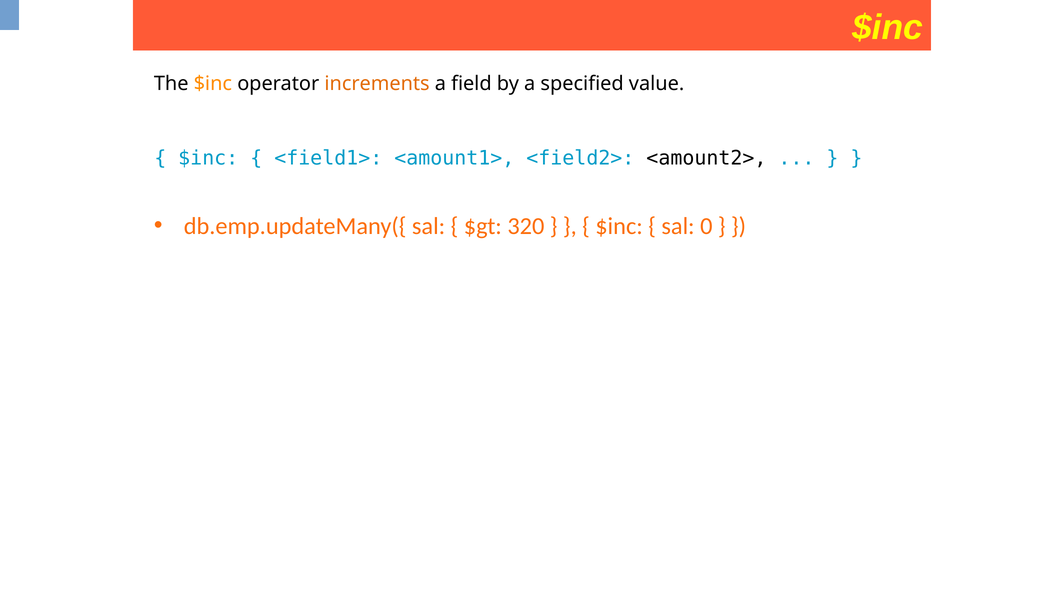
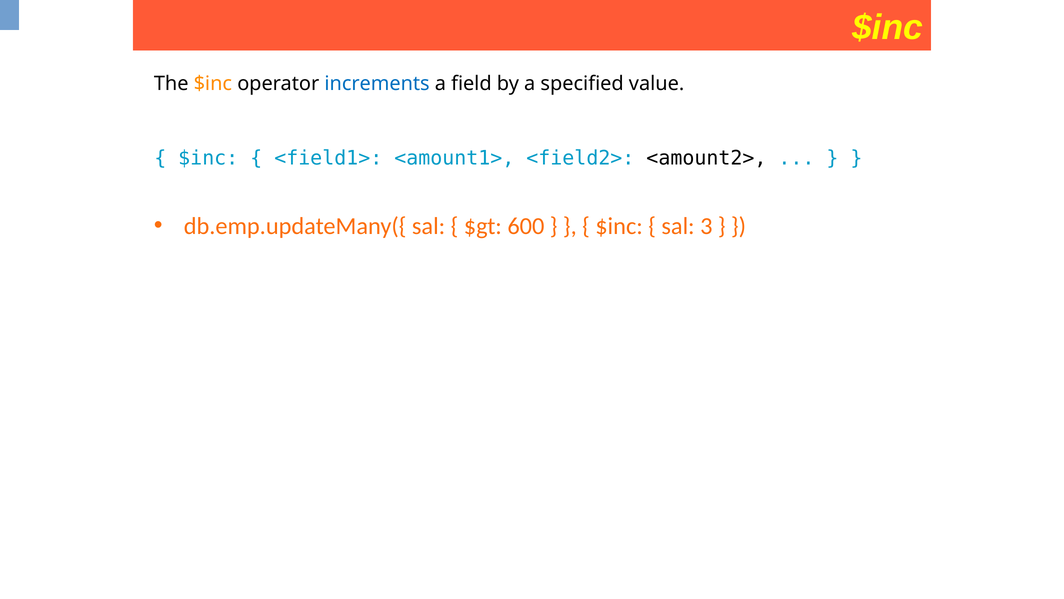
increments colour: orange -> blue
320: 320 -> 600
0: 0 -> 3
